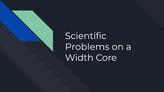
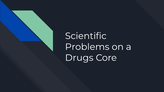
Width: Width -> Drugs
